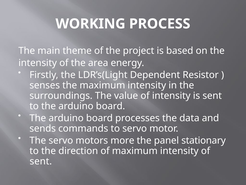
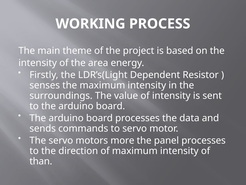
panel stationary: stationary -> processes
sent at (41, 161): sent -> than
